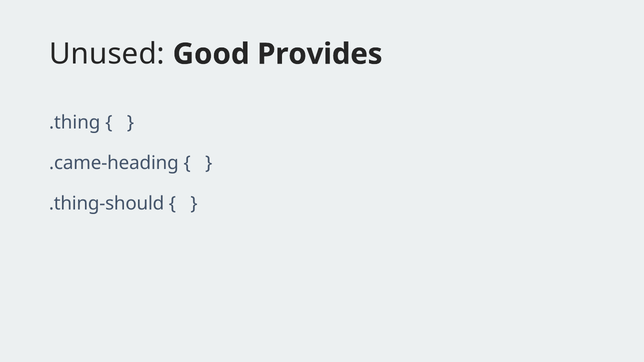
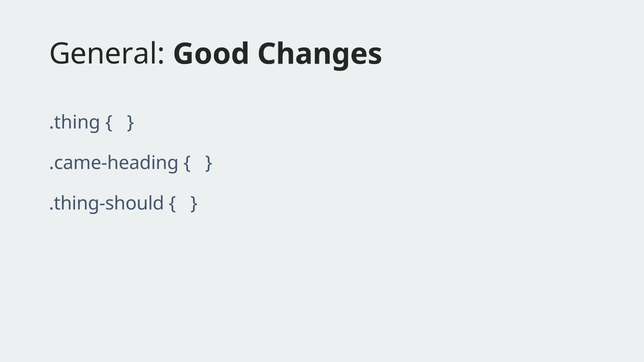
Unused: Unused -> General
Provides: Provides -> Changes
